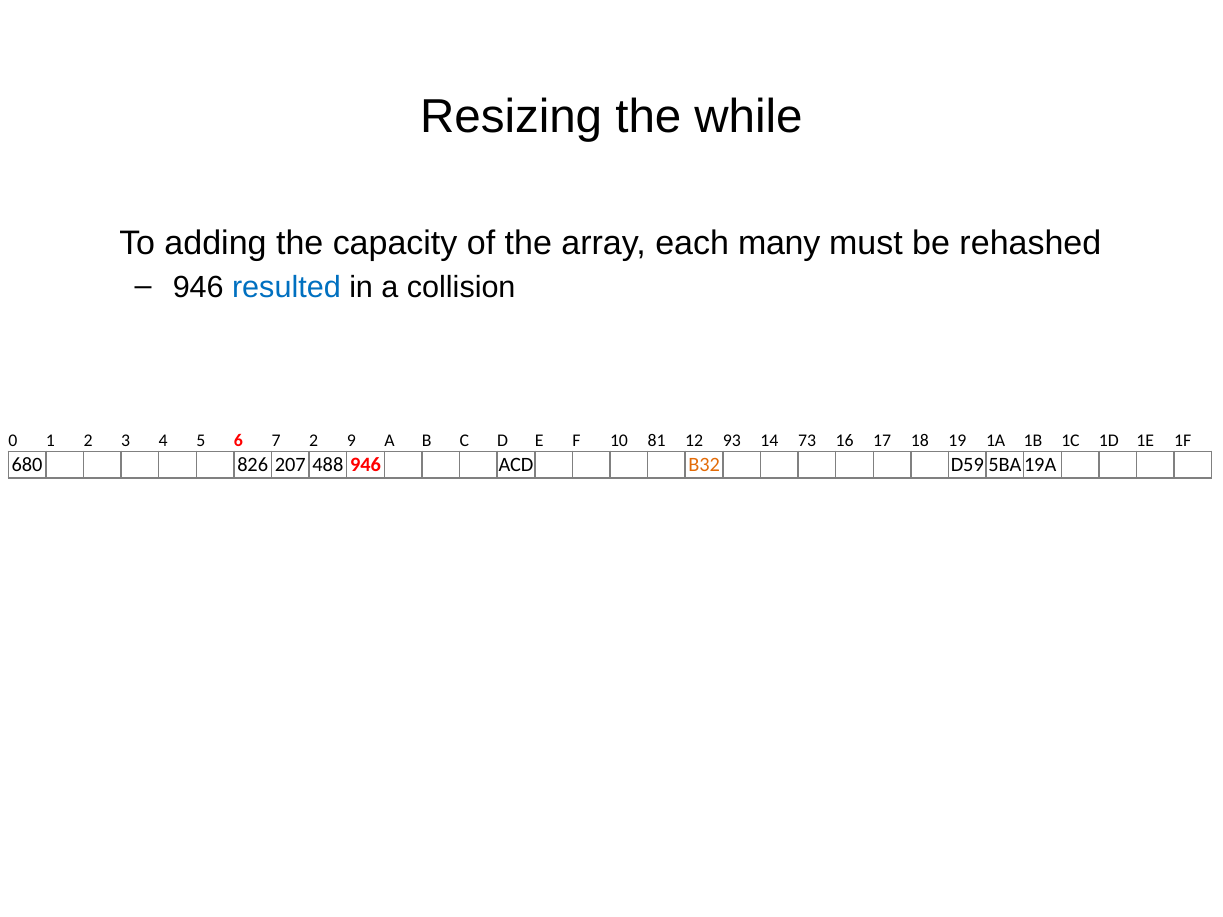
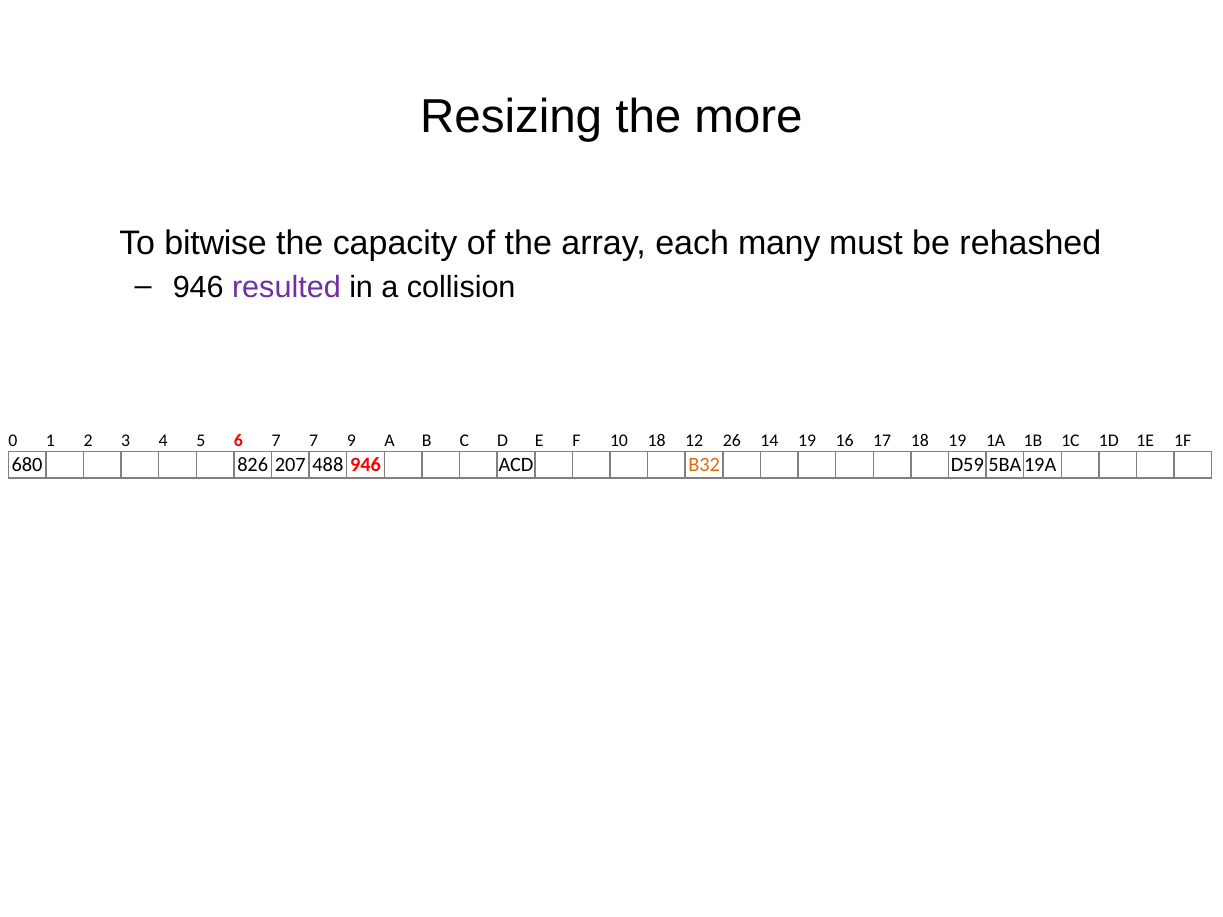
while: while -> more
adding: adding -> bitwise
resulted colour: blue -> purple
7 2: 2 -> 7
10 81: 81 -> 18
93: 93 -> 26
14 73: 73 -> 19
